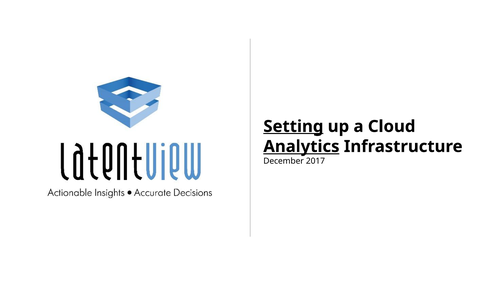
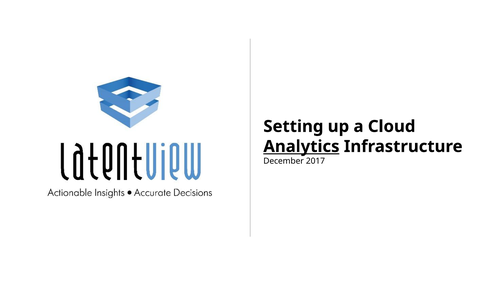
Setting underline: present -> none
